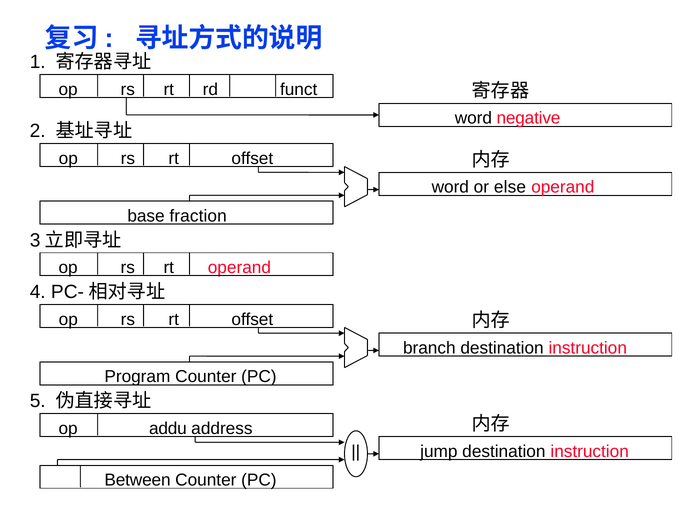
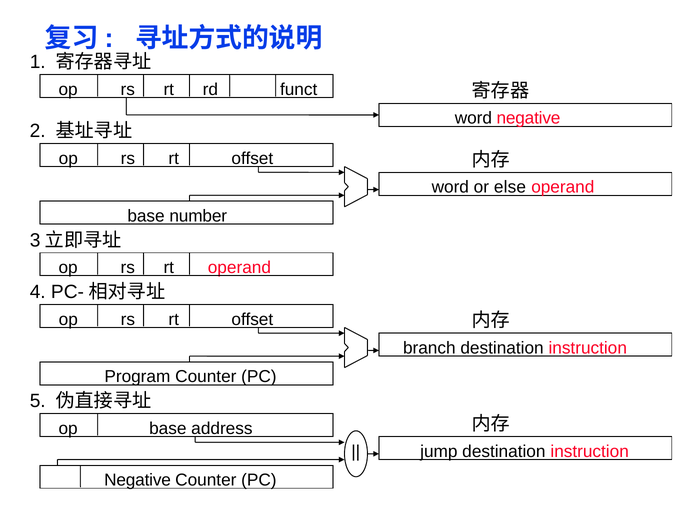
fraction: fraction -> number
op addu: addu -> base
Between at (138, 480): Between -> Negative
